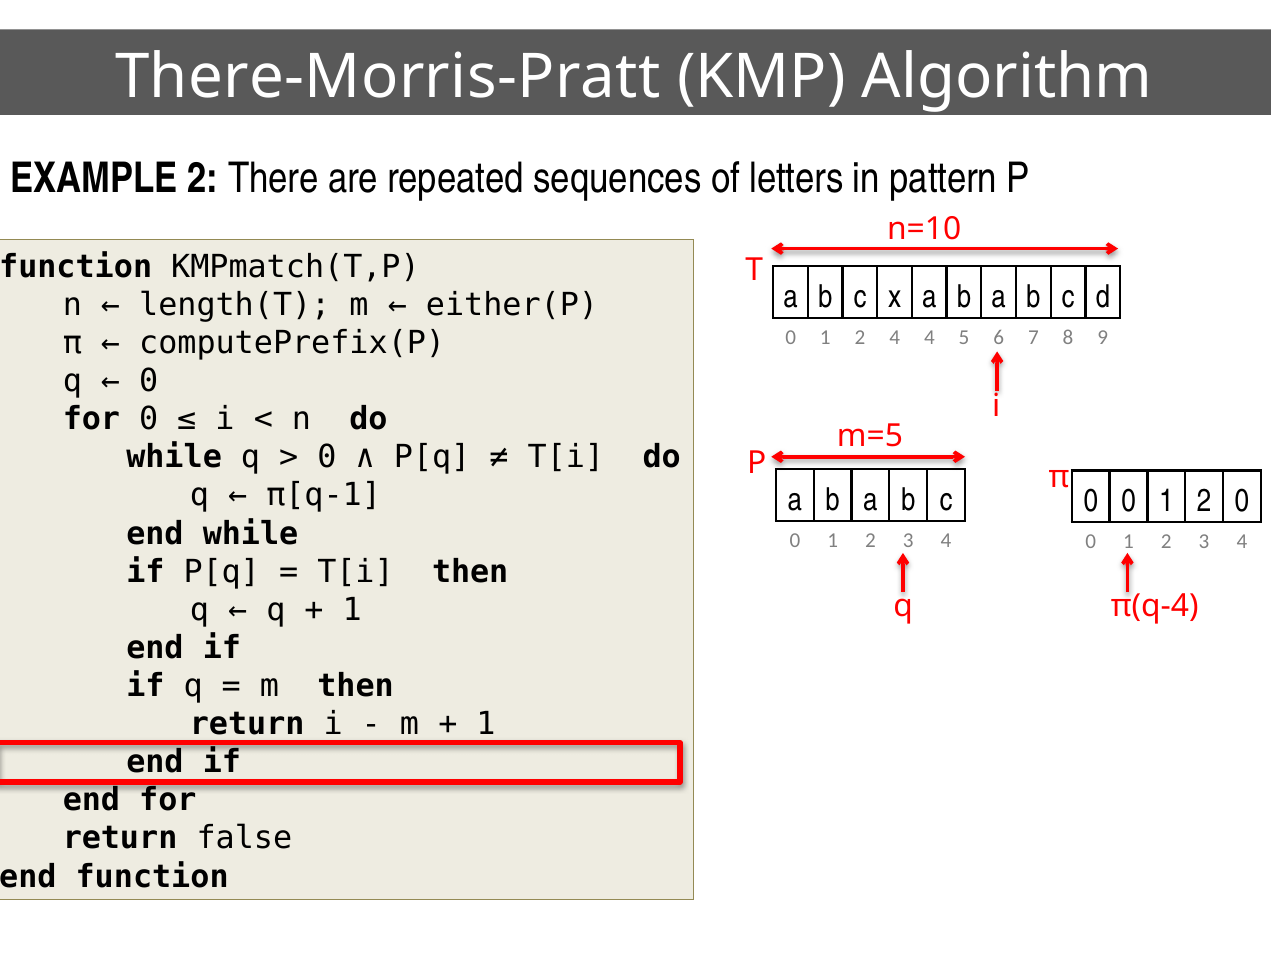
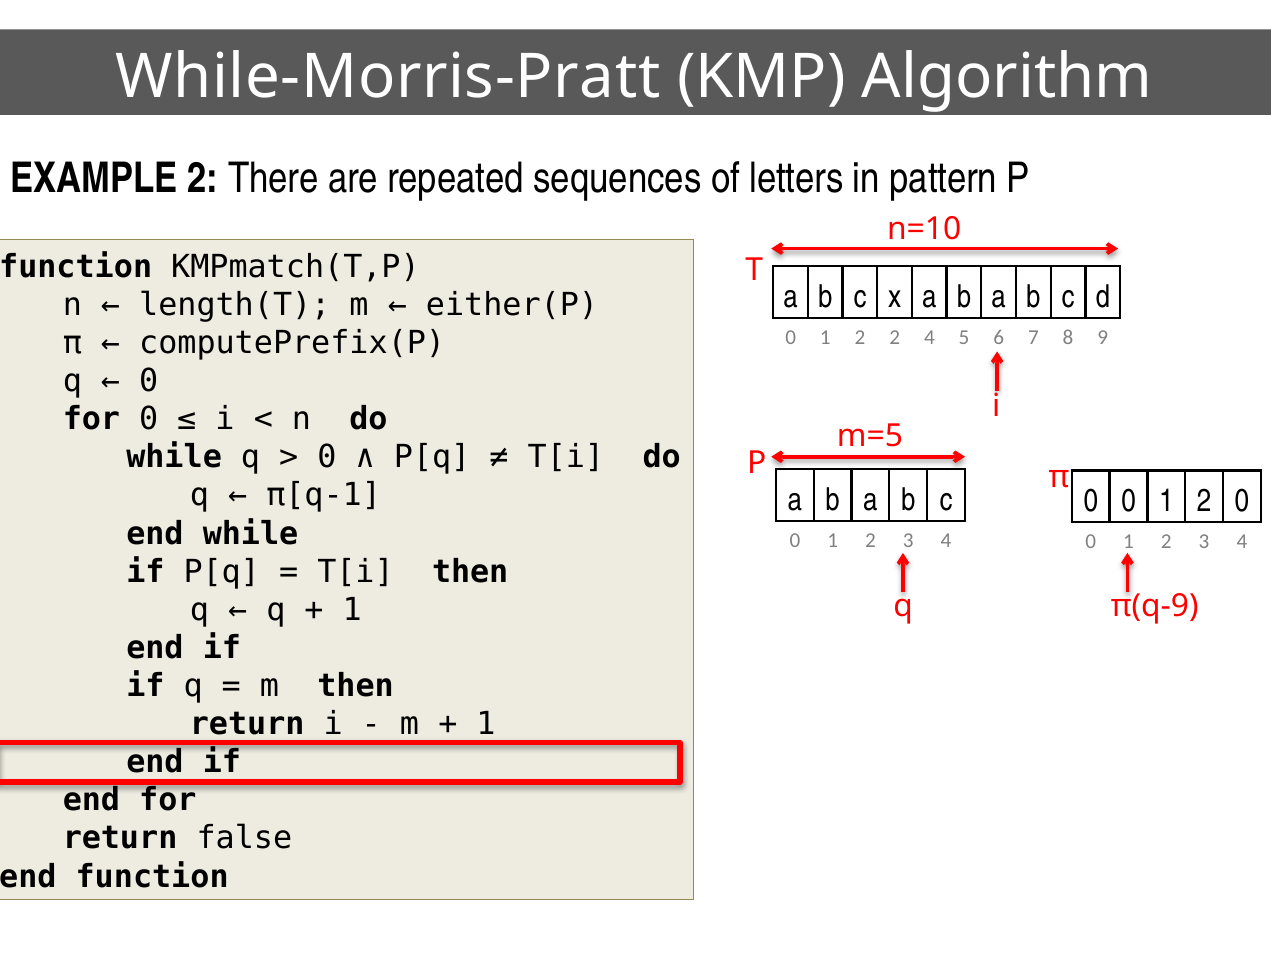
There-Morris-Pratt: There-Morris-Pratt -> While-Morris-Pratt
2 4: 4 -> 2
π(q-4: π(q-4 -> π(q-9
